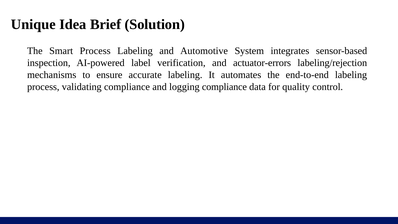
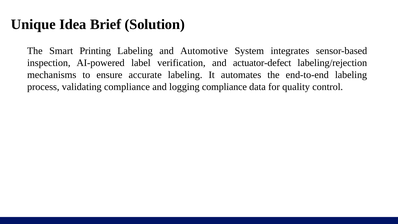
Smart Process: Process -> Printing
actuator-errors: actuator-errors -> actuator-defect
